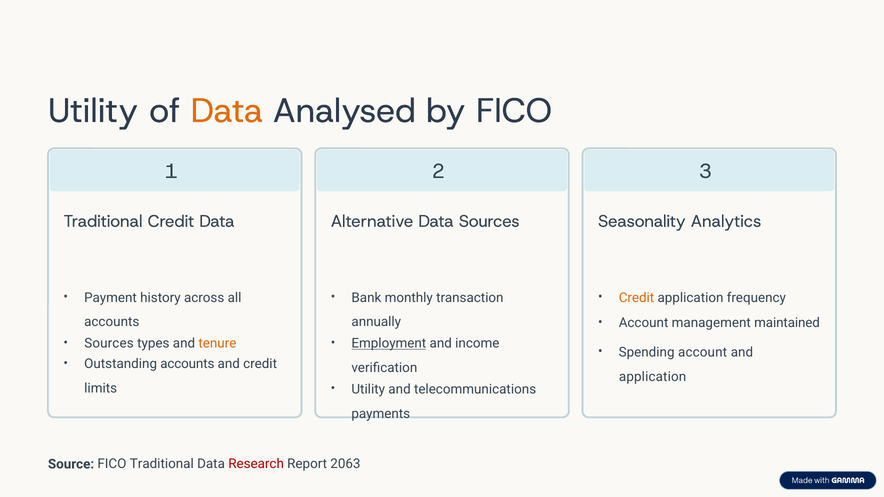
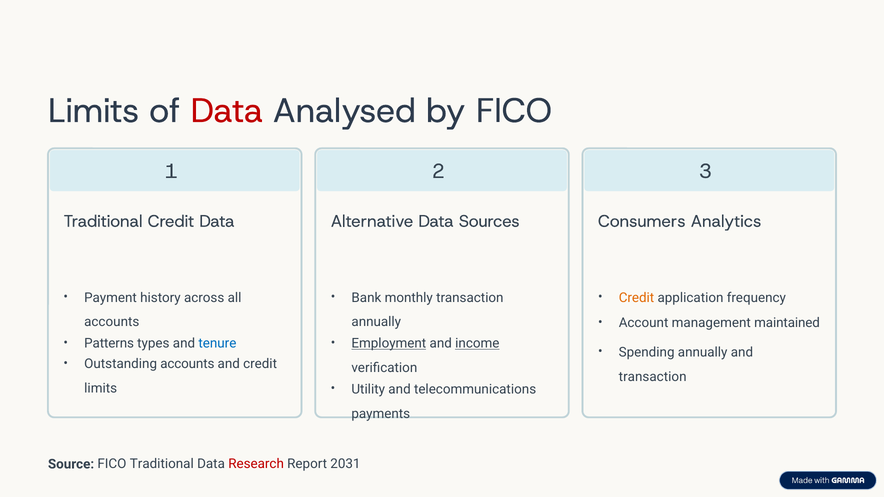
Utility at (93, 111): Utility -> Limits
Data at (227, 111) colour: orange -> red
Seasonality: Seasonality -> Consumers
income underline: none -> present
Sources at (109, 344): Sources -> Patterns
tenure colour: orange -> blue
Spending account: account -> annually
application at (653, 377): application -> transaction
2063: 2063 -> 2031
